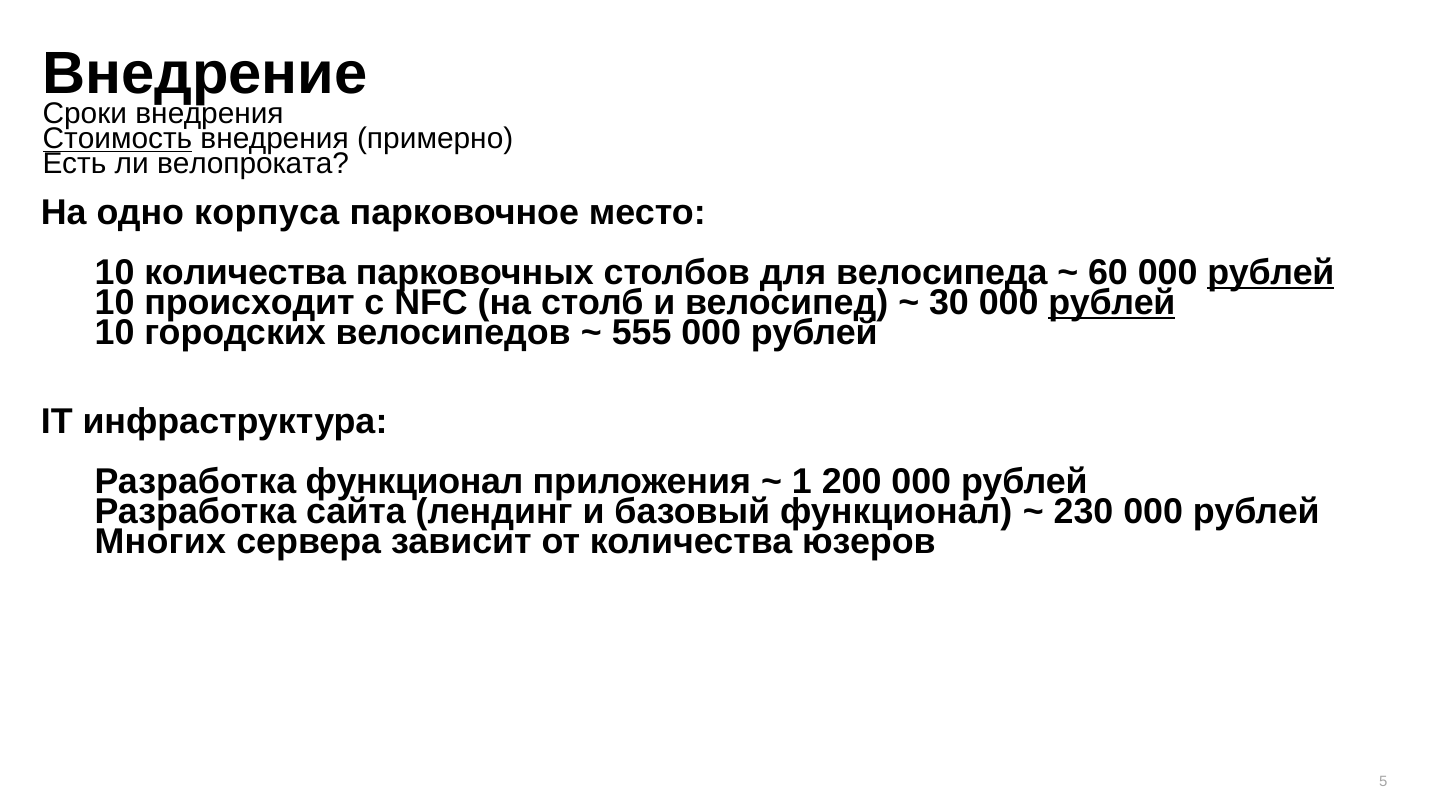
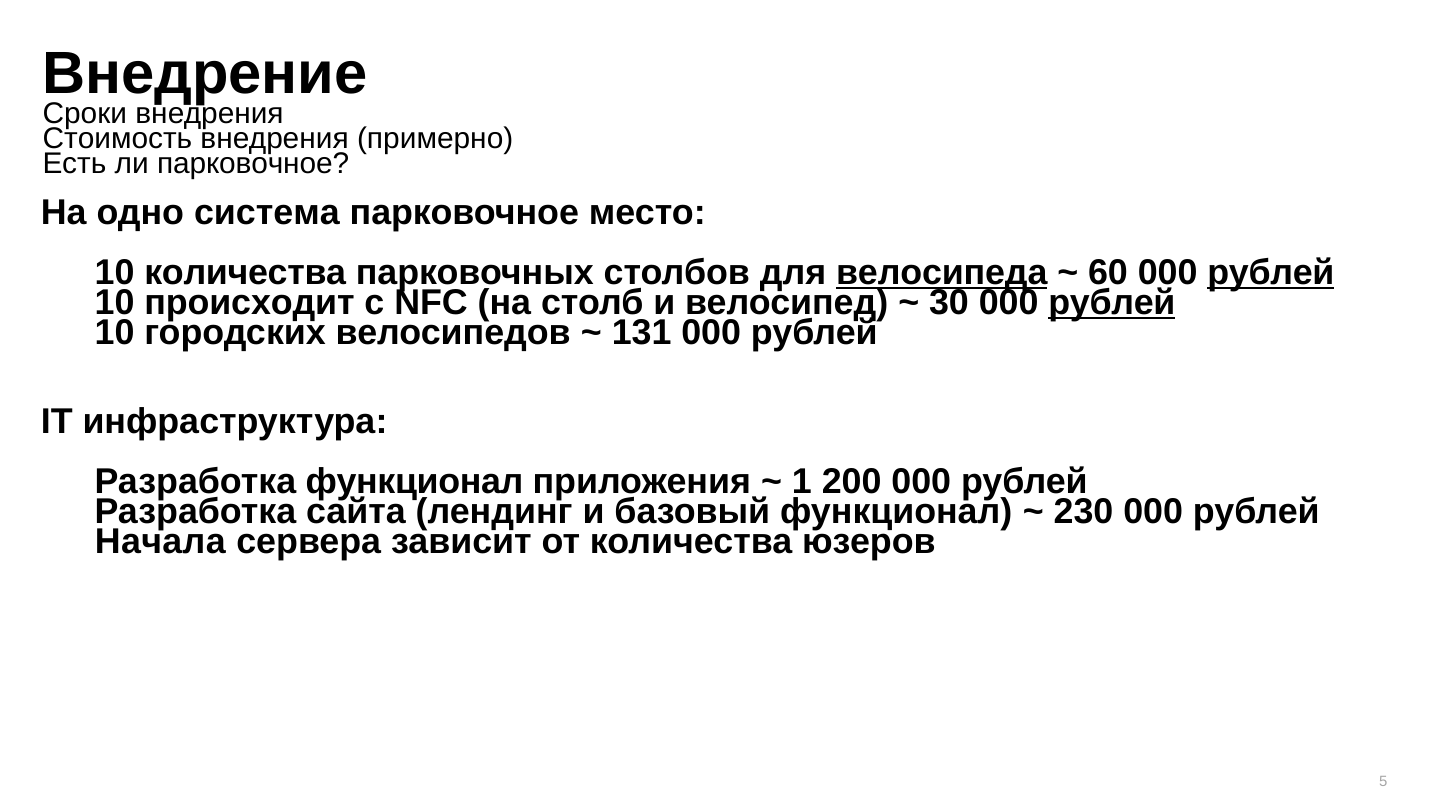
Стоимость underline: present -> none
ли велопроката: велопроката -> парковочное
корпуса: корпуса -> система
велосипеда underline: none -> present
555: 555 -> 131
Многих: Многих -> Начала
